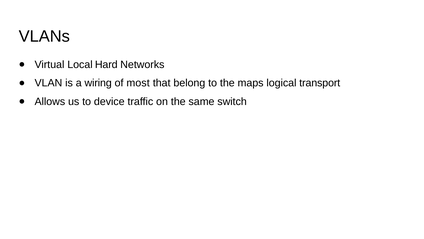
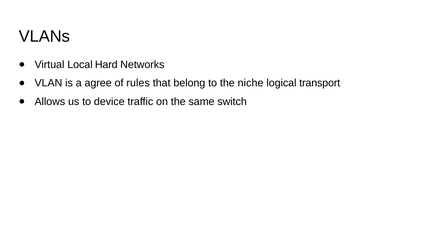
wiring: wiring -> agree
most: most -> rules
maps: maps -> niche
